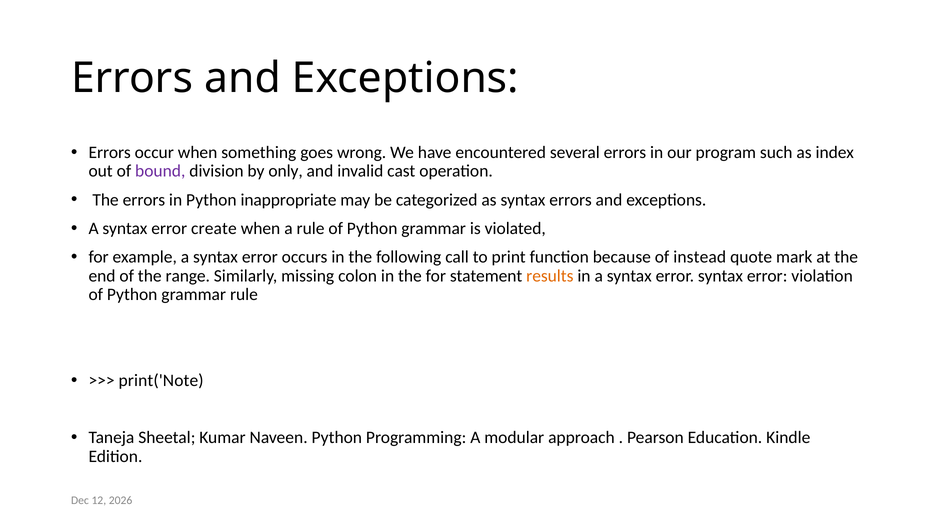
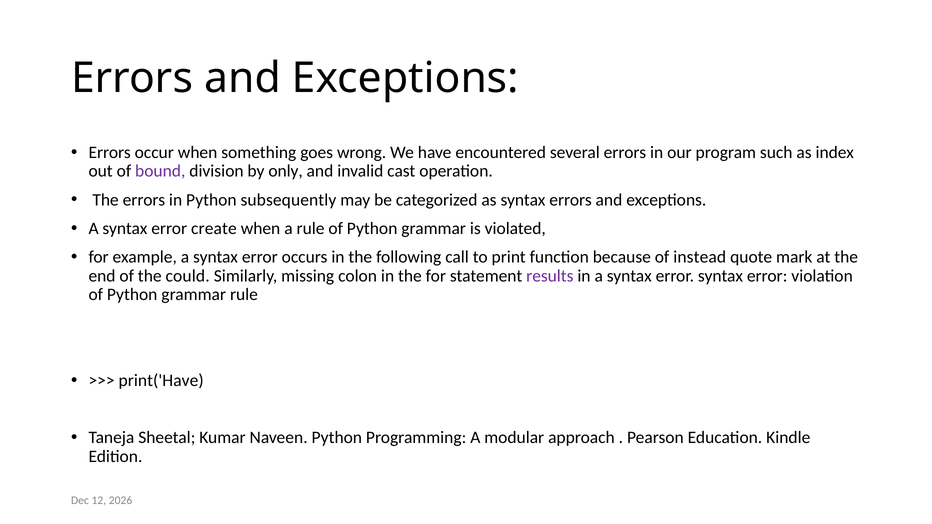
inappropriate: inappropriate -> subsequently
range: range -> could
results colour: orange -> purple
print('Note: print('Note -> print('Have
